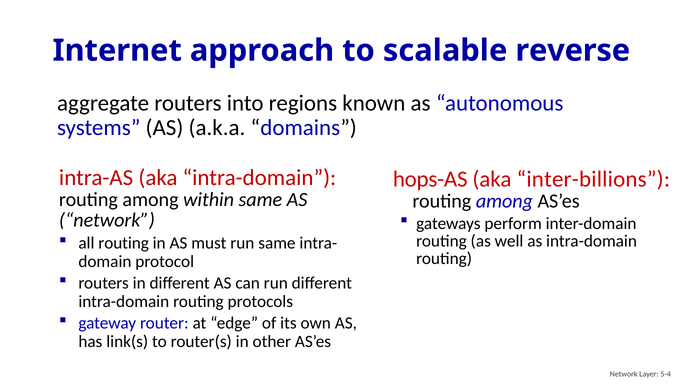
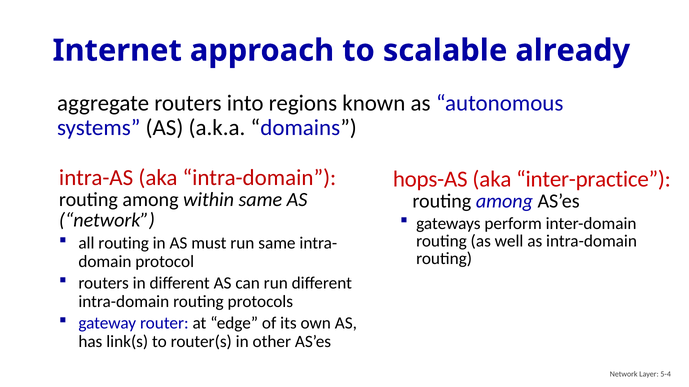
reverse: reverse -> already
inter-billions: inter-billions -> inter-practice
